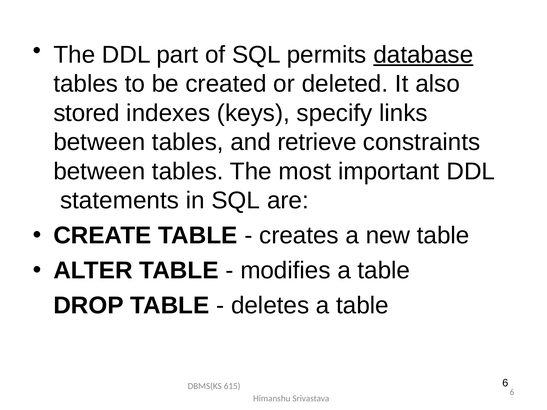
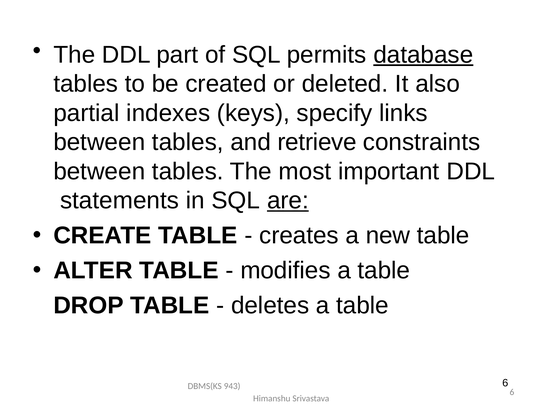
stored: stored -> partial
are underline: none -> present
615: 615 -> 943
